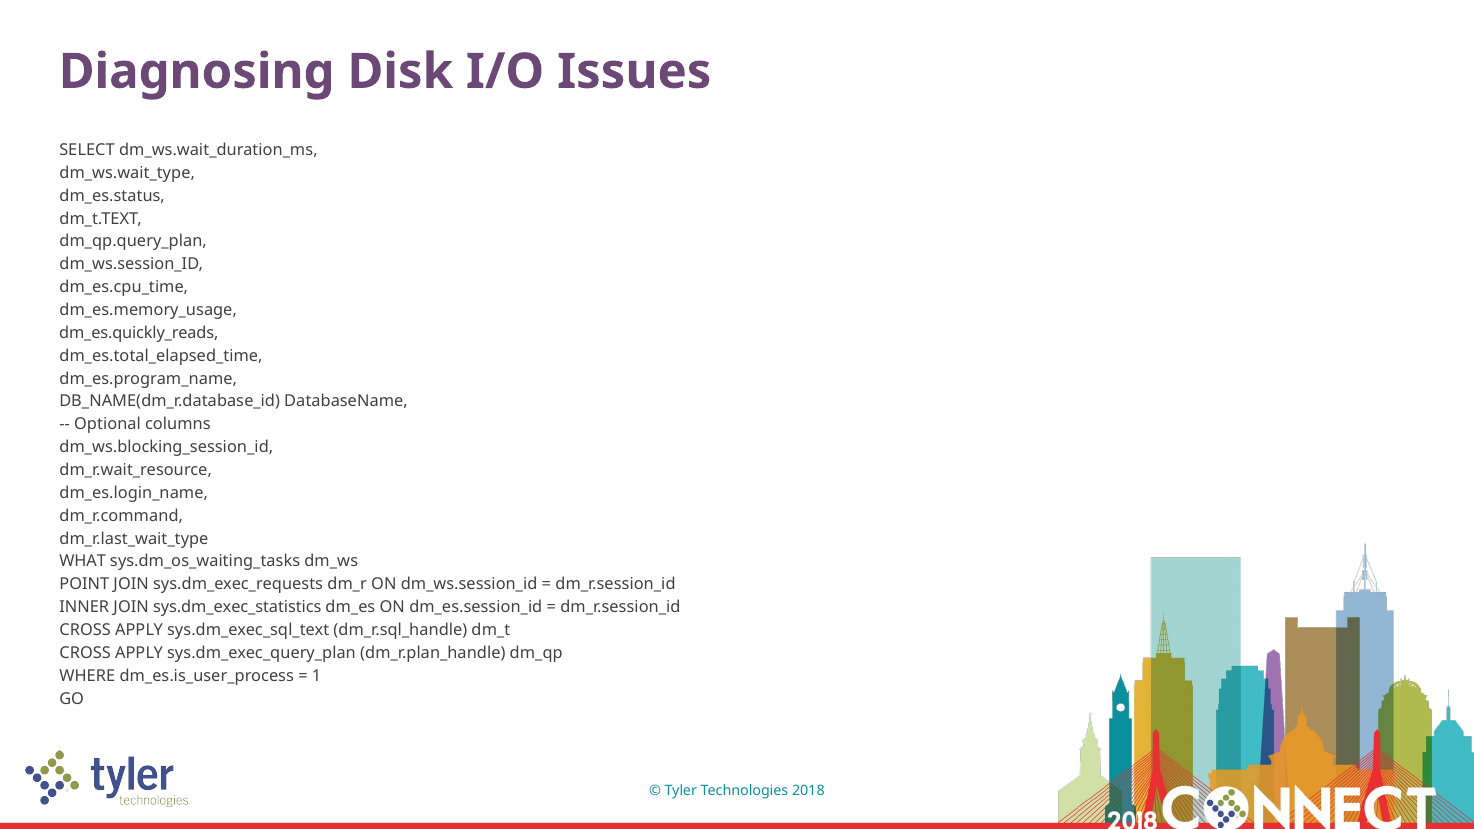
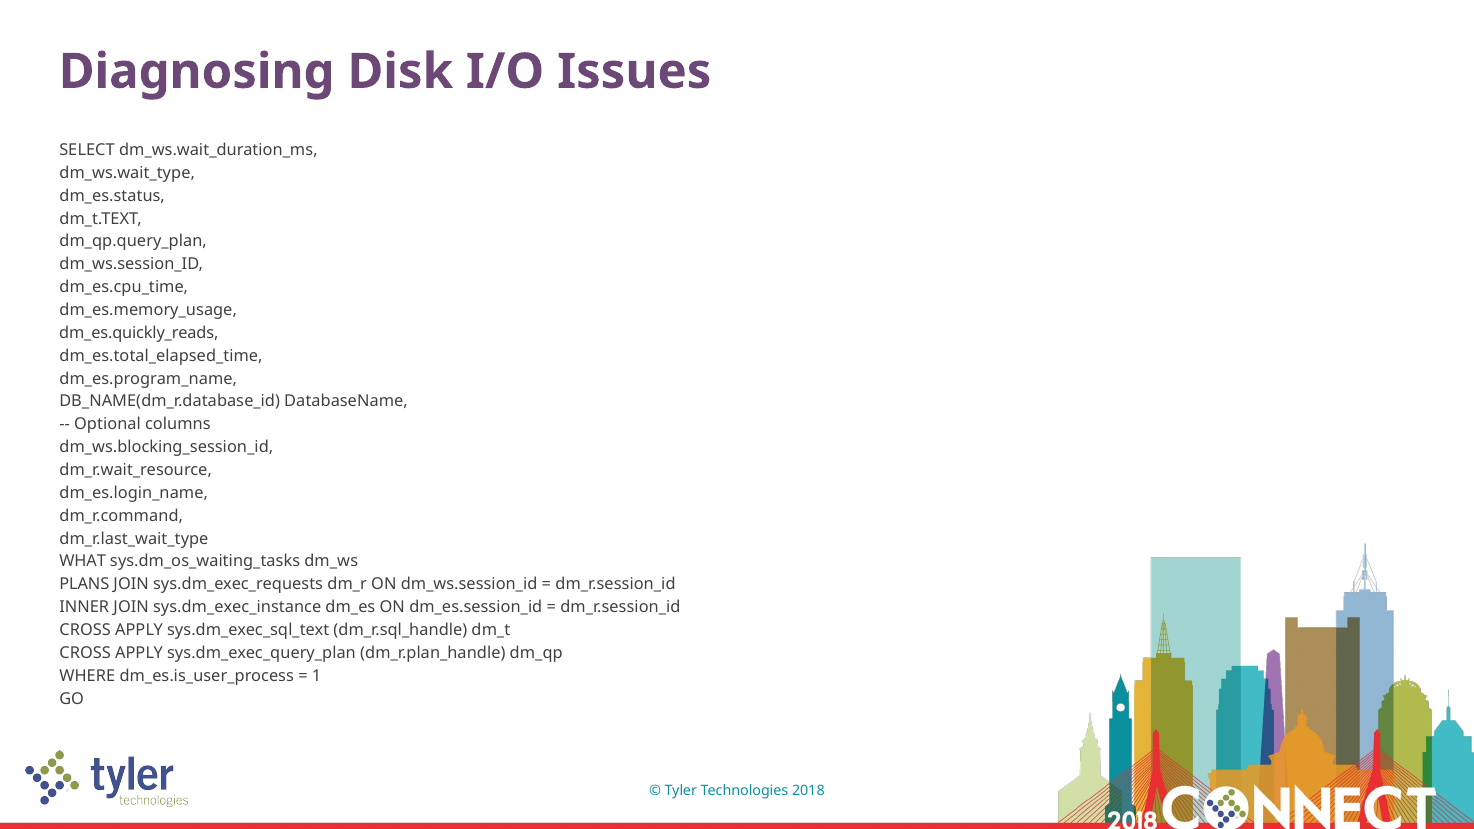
POINT: POINT -> PLANS
sys.dm_exec_statistics: sys.dm_exec_statistics -> sys.dm_exec_instance
